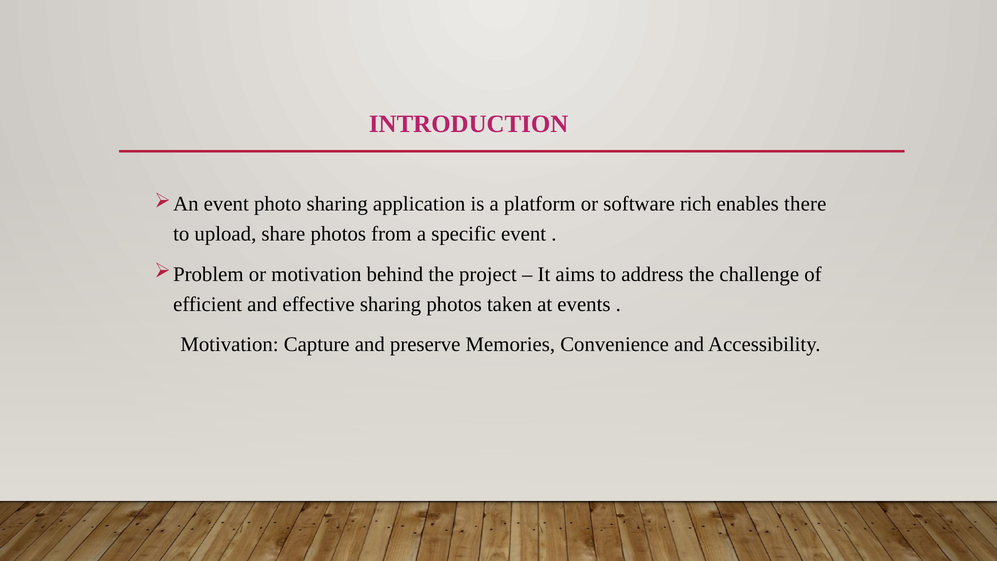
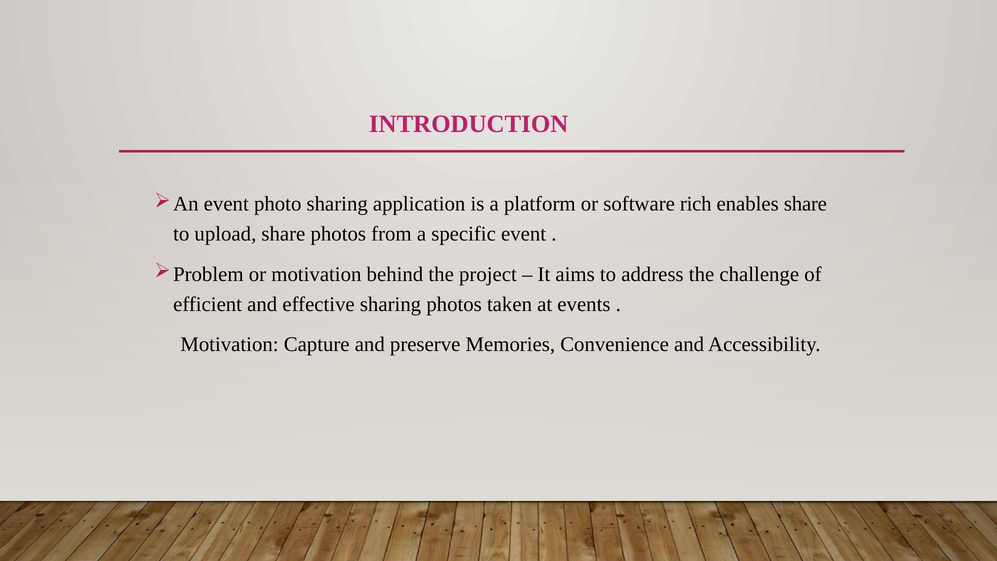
enables there: there -> share
